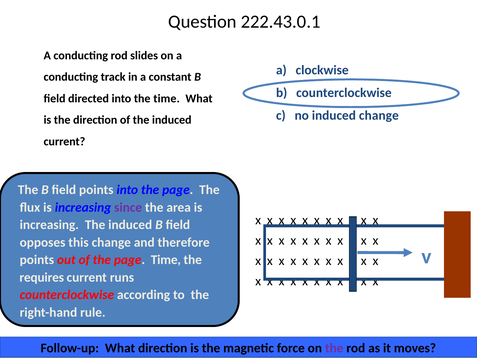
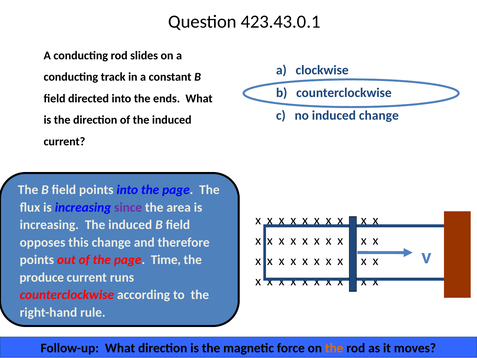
222.43.0.1: 222.43.0.1 -> 423.43.0.1
the time: time -> ends
requires: requires -> produce
the at (334, 348) colour: purple -> orange
